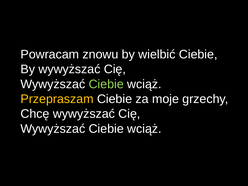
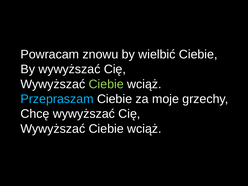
Przepraszam colour: yellow -> light blue
